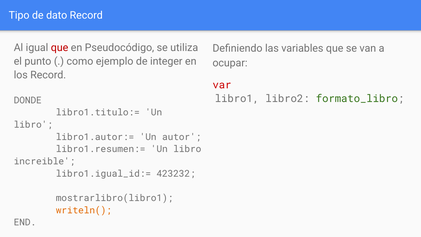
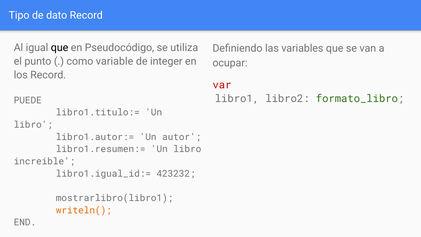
que at (60, 48) colour: red -> black
ejemplo: ejemplo -> variable
DONDE: DONDE -> PUEDE
